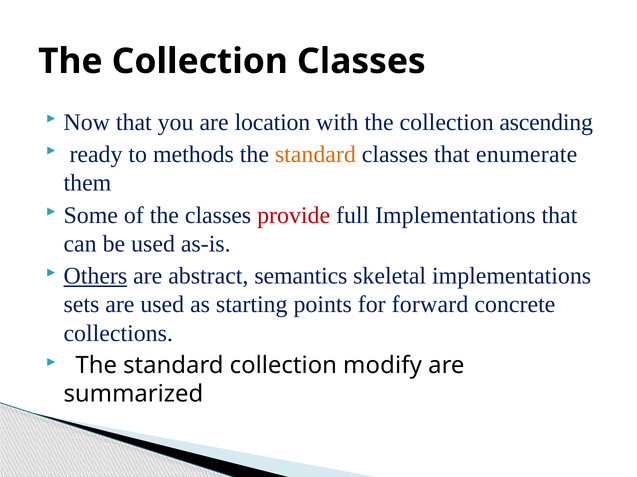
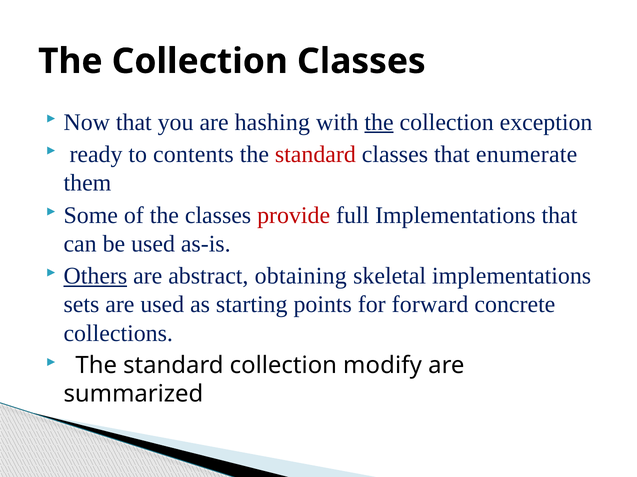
location: location -> hashing
the at (379, 122) underline: none -> present
ascending: ascending -> exception
methods: methods -> contents
standard at (315, 155) colour: orange -> red
semantics: semantics -> obtaining
